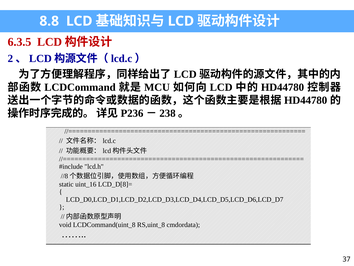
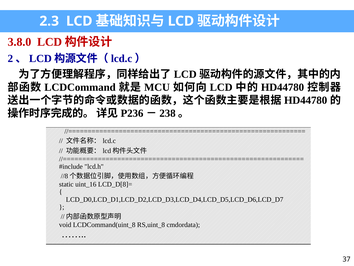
8.8: 8.8 -> 2.3
6.3.5: 6.3.5 -> 3.8.0
